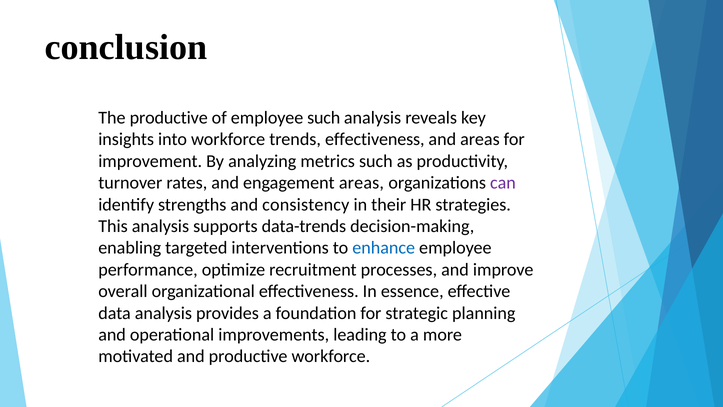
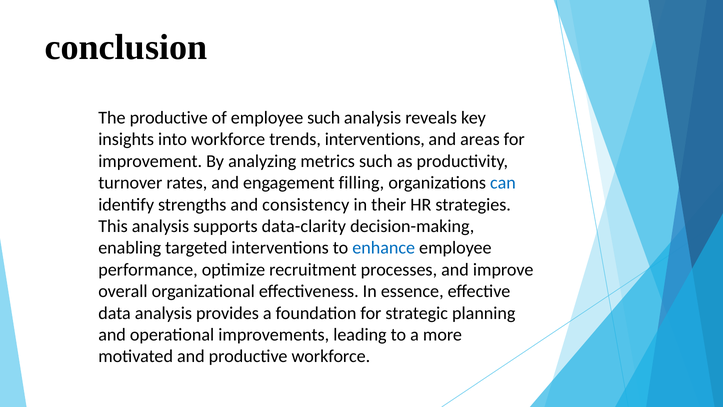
trends effectiveness: effectiveness -> interventions
engagement areas: areas -> filling
can colour: purple -> blue
data-trends: data-trends -> data-clarity
